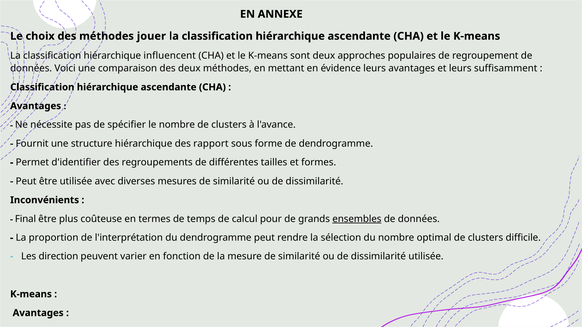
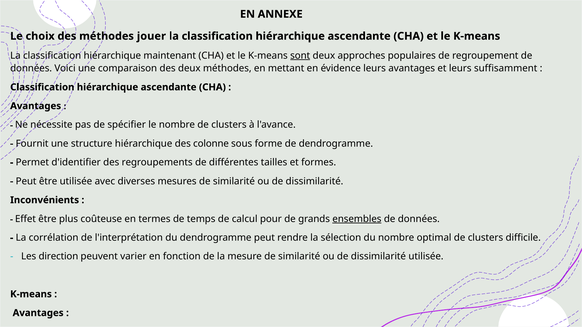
influencent: influencent -> maintenant
sont underline: none -> present
rapport: rapport -> colonne
Final: Final -> Effet
proportion: proportion -> corrélation
